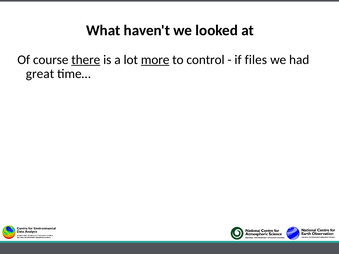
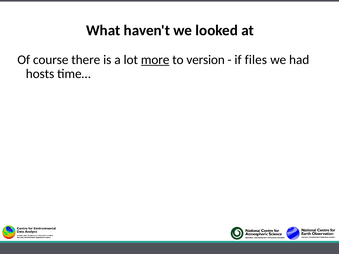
there underline: present -> none
control: control -> version
great: great -> hosts
